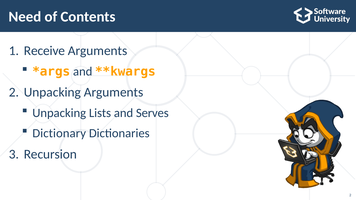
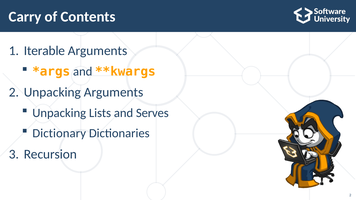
Need: Need -> Carry
Receive: Receive -> Iterable
